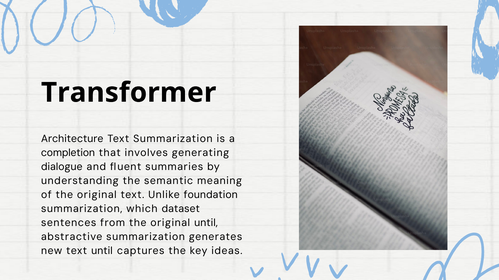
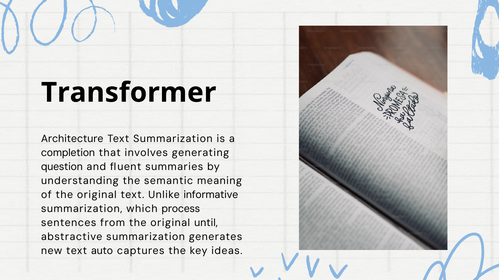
dialogue: dialogue -> question
foundation: foundation -> informative
dataset: dataset -> process
text until: until -> auto
